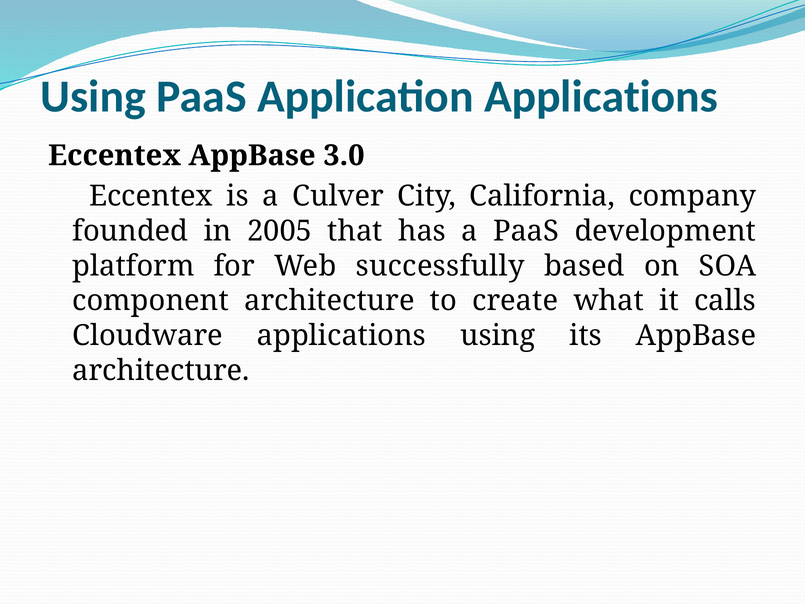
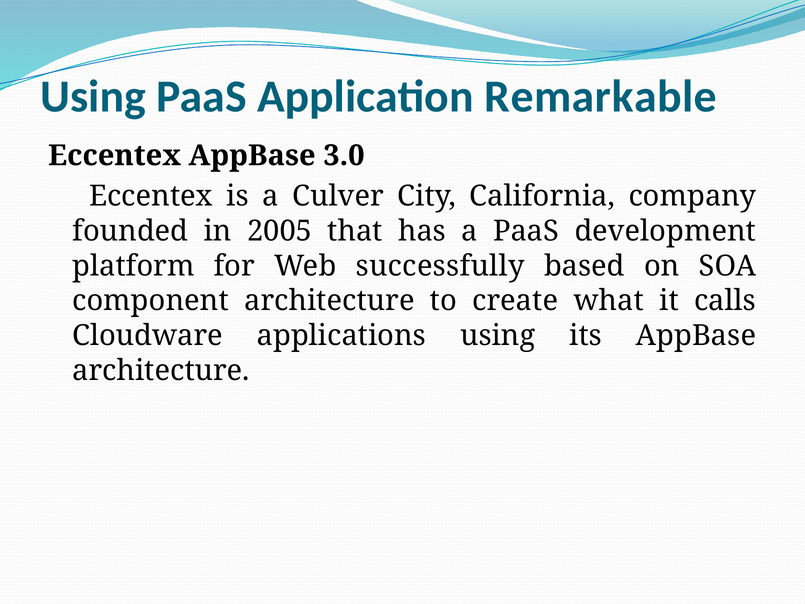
Application Applications: Applications -> Remarkable
